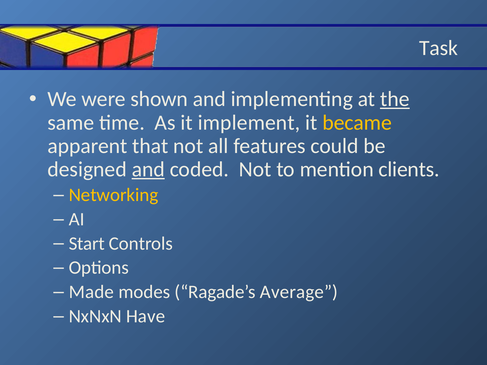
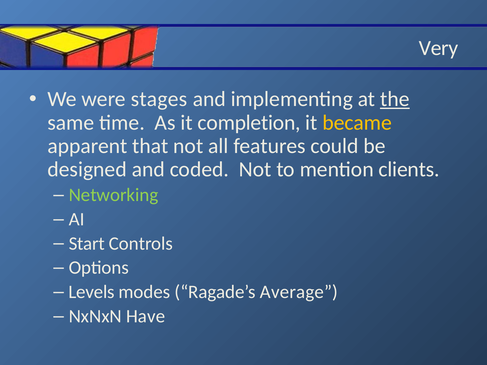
Task: Task -> Very
shown: shown -> stages
implement: implement -> completion
and at (148, 169) underline: present -> none
Networking colour: yellow -> light green
Made: Made -> Levels
